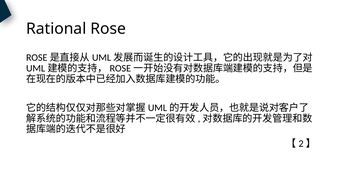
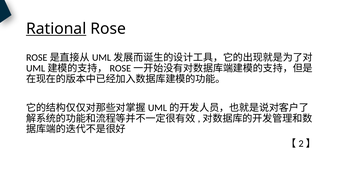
Rational underline: none -> present
